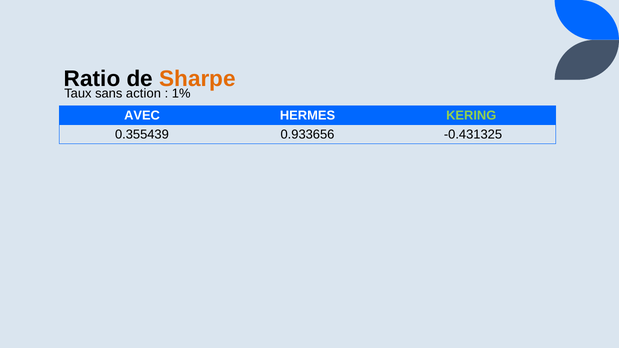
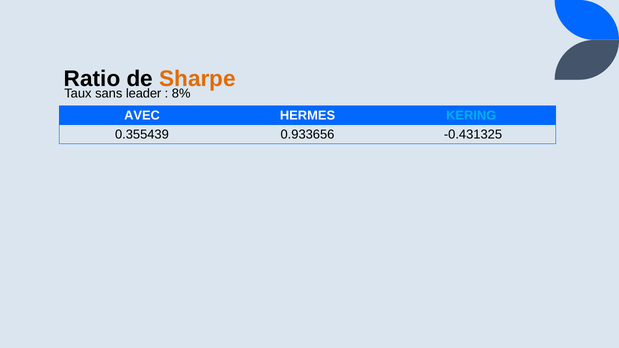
action: action -> leader
1%: 1% -> 8%
KERING colour: light green -> light blue
